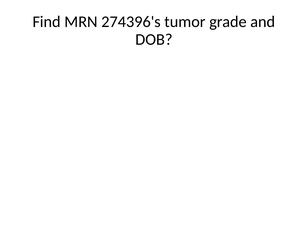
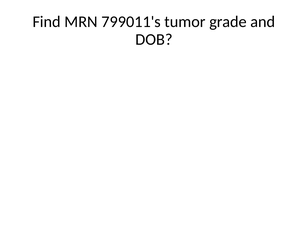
274396's: 274396's -> 799011's
